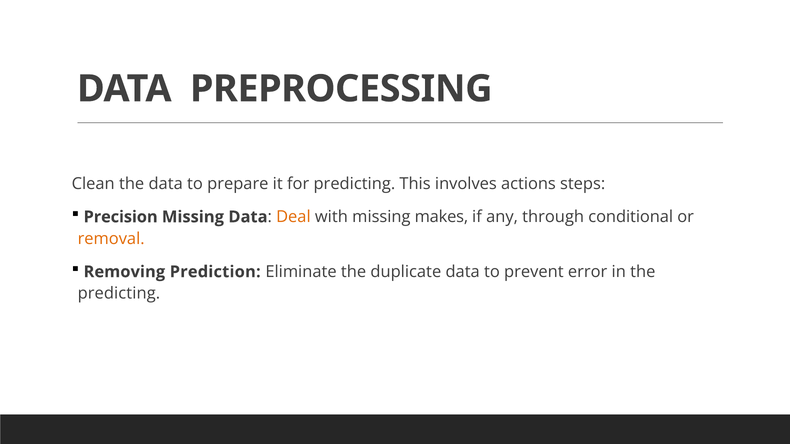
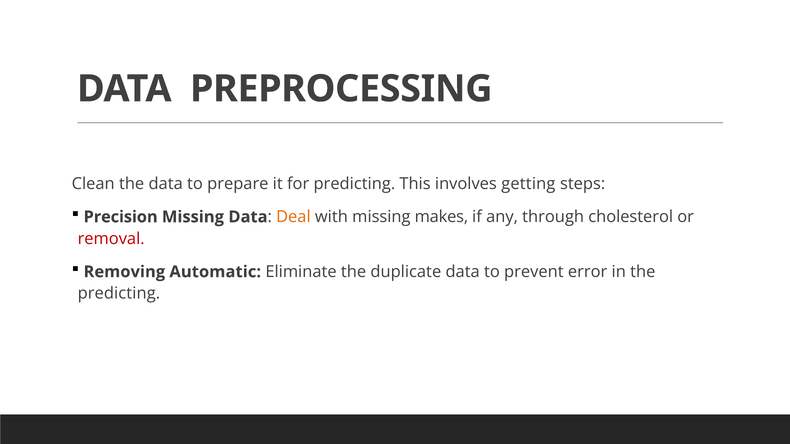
actions: actions -> getting
conditional: conditional -> cholesterol
removal colour: orange -> red
Prediction: Prediction -> Automatic
